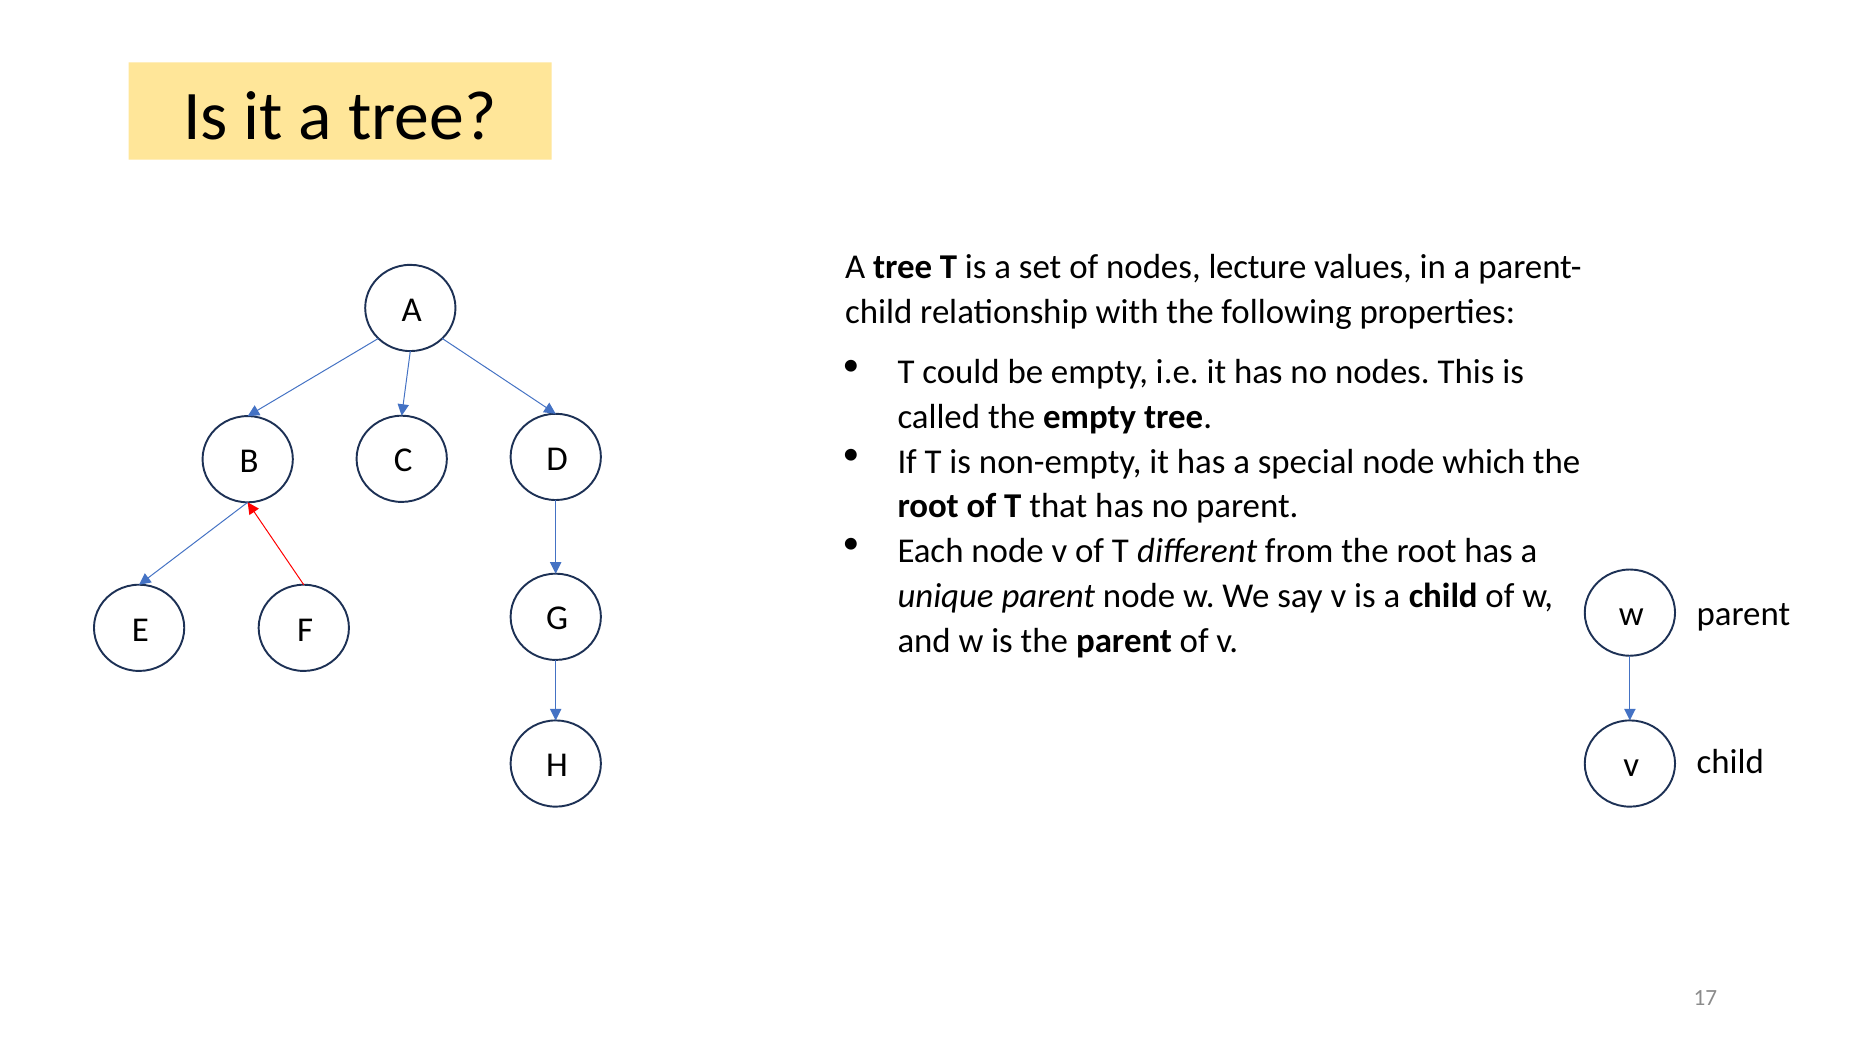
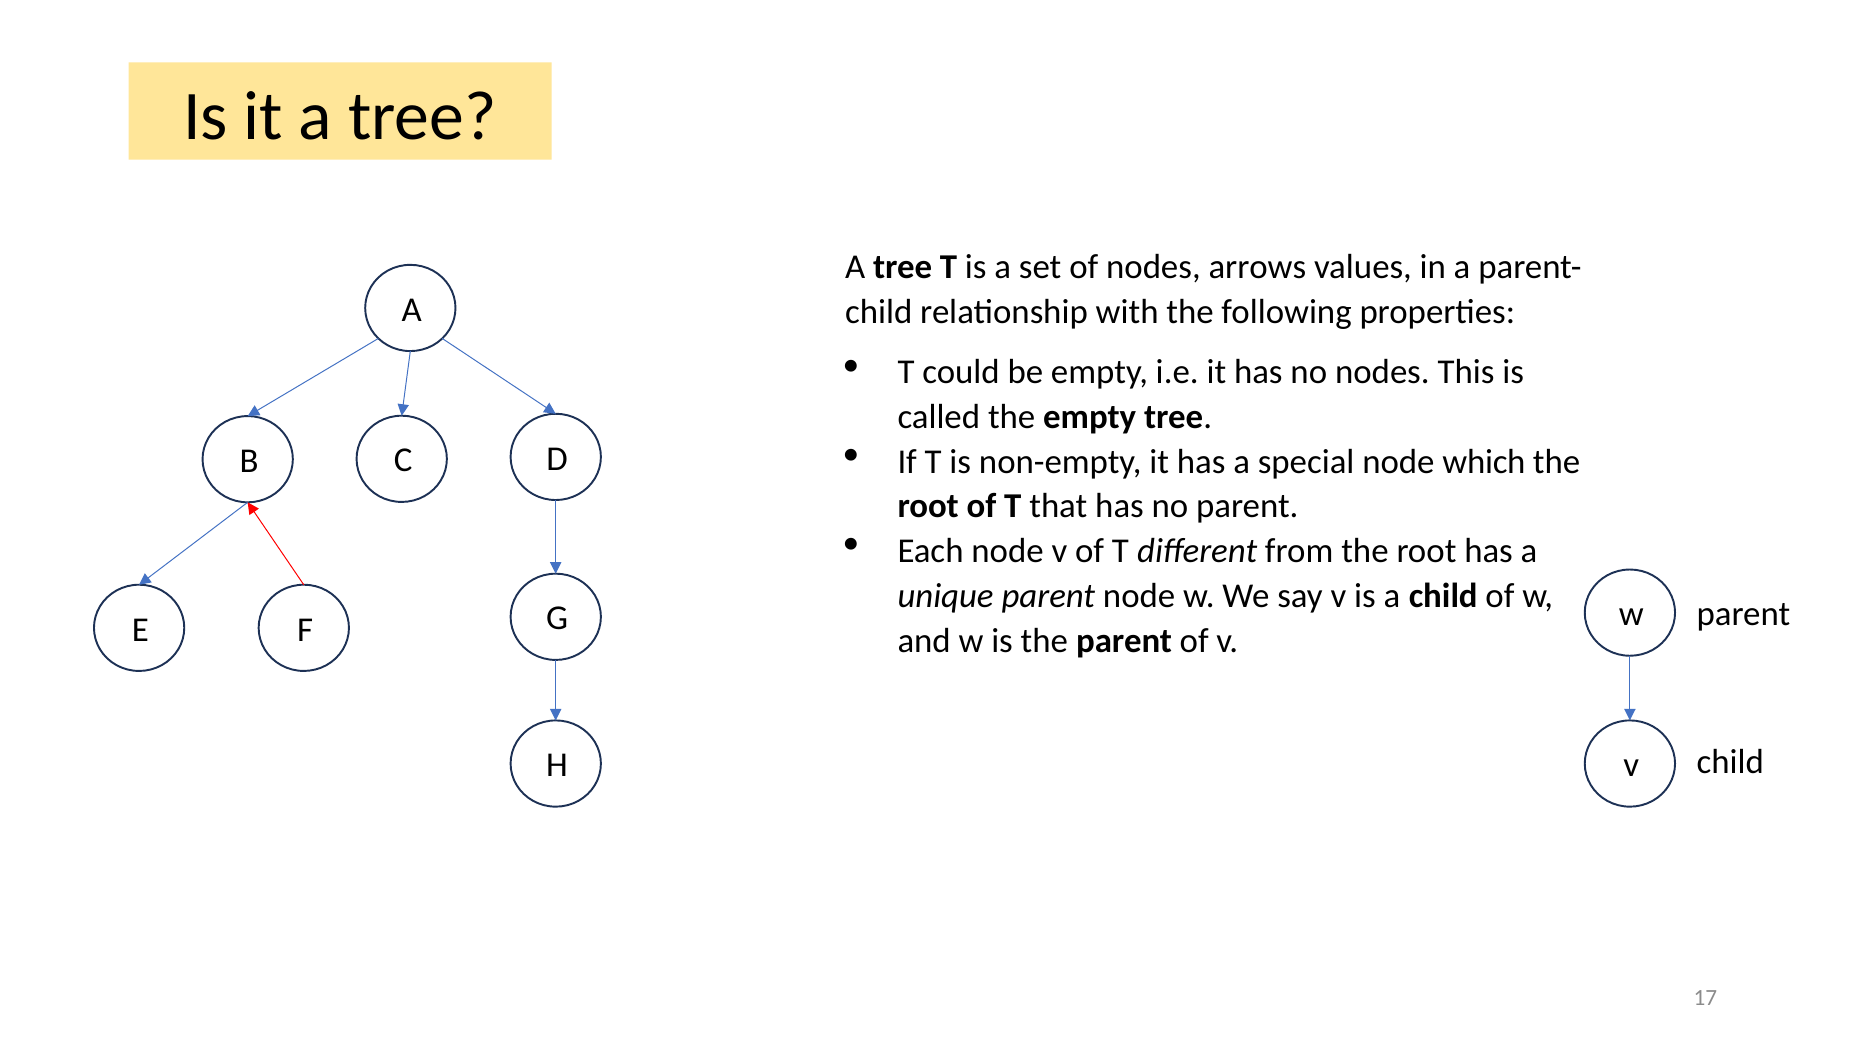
lecture: lecture -> arrows
